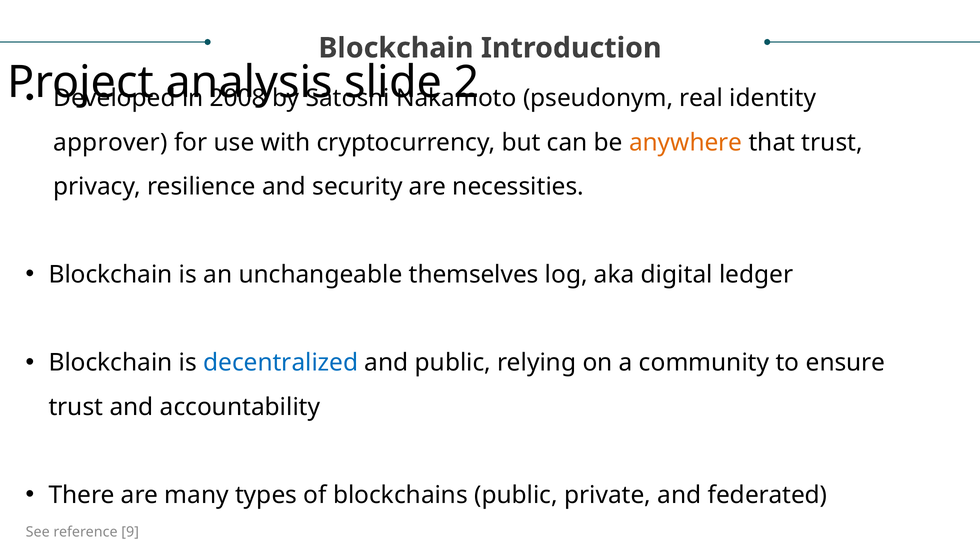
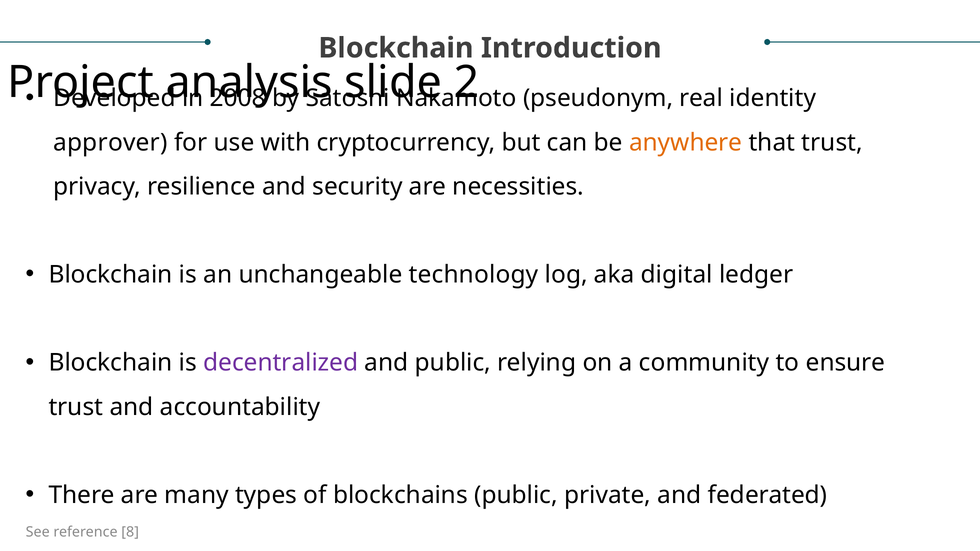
themselves: themselves -> technology
decentralized colour: blue -> purple
9: 9 -> 8
